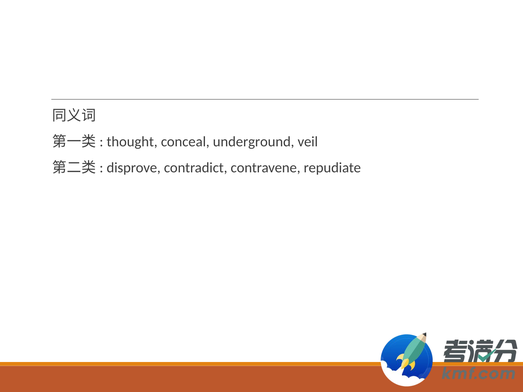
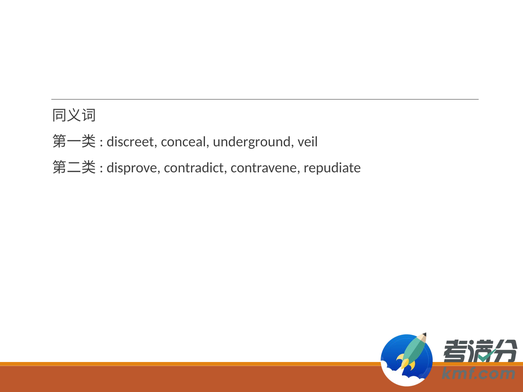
thought: thought -> discreet
